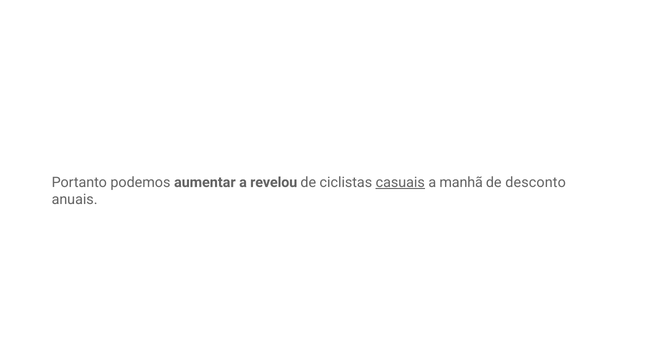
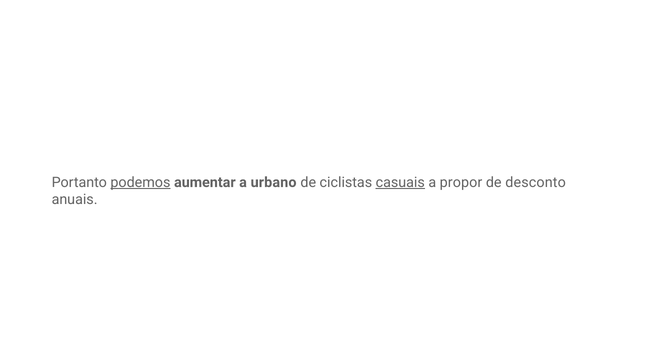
podemos underline: none -> present
revelou: revelou -> urbano
manhã: manhã -> propor
